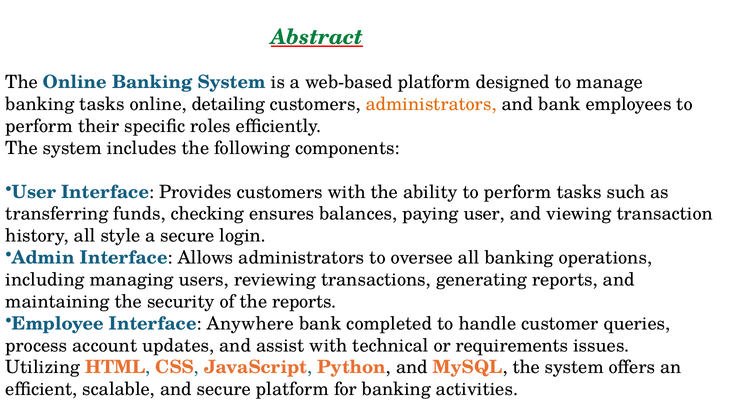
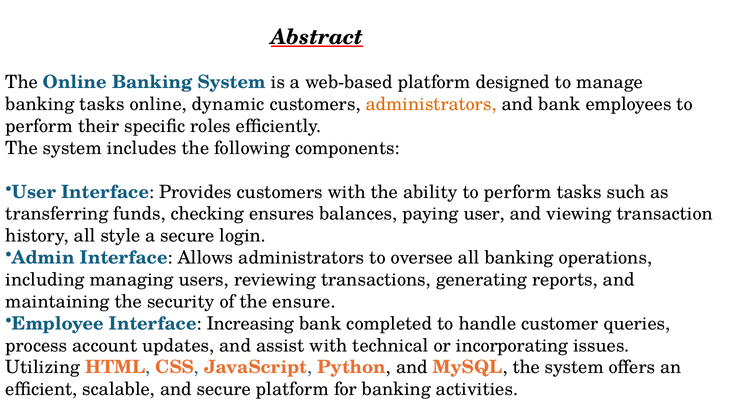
Abstract colour: green -> black
detailing: detailing -> dynamic
the reports: reports -> ensure
Anywhere: Anywhere -> Increasing
requirements: requirements -> incorporating
